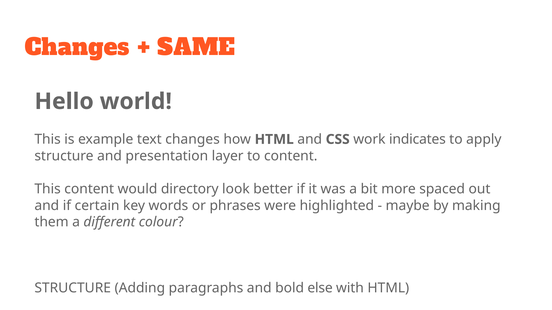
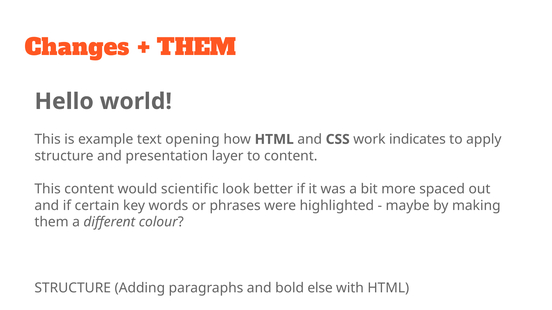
SAME at (196, 48): SAME -> THEM
text changes: changes -> opening
directory: directory -> scientific
